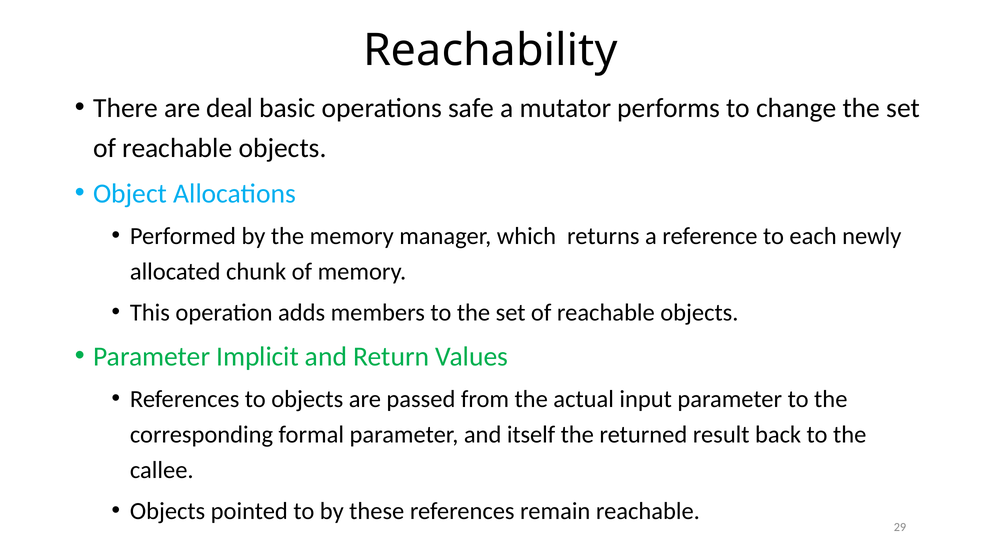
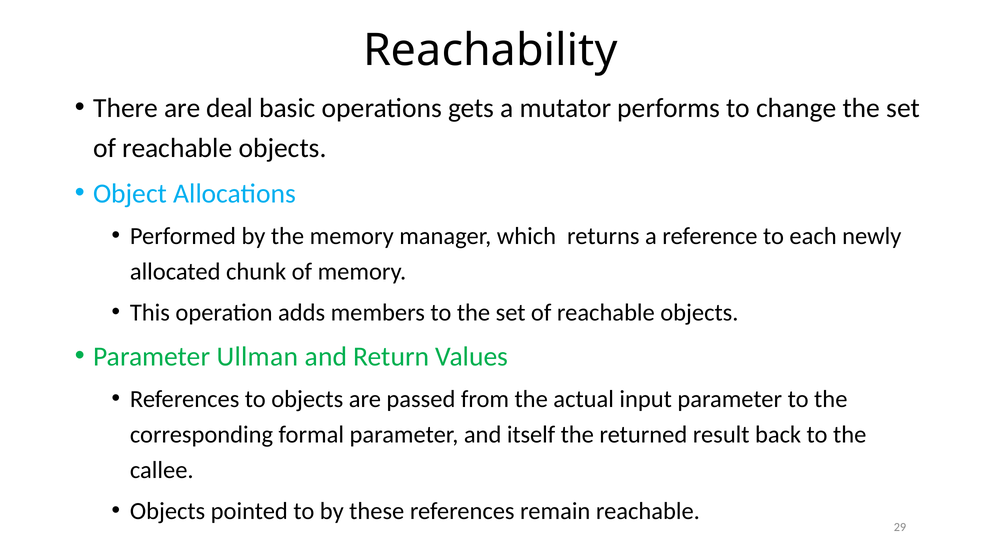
safe: safe -> gets
Implicit: Implicit -> Ullman
